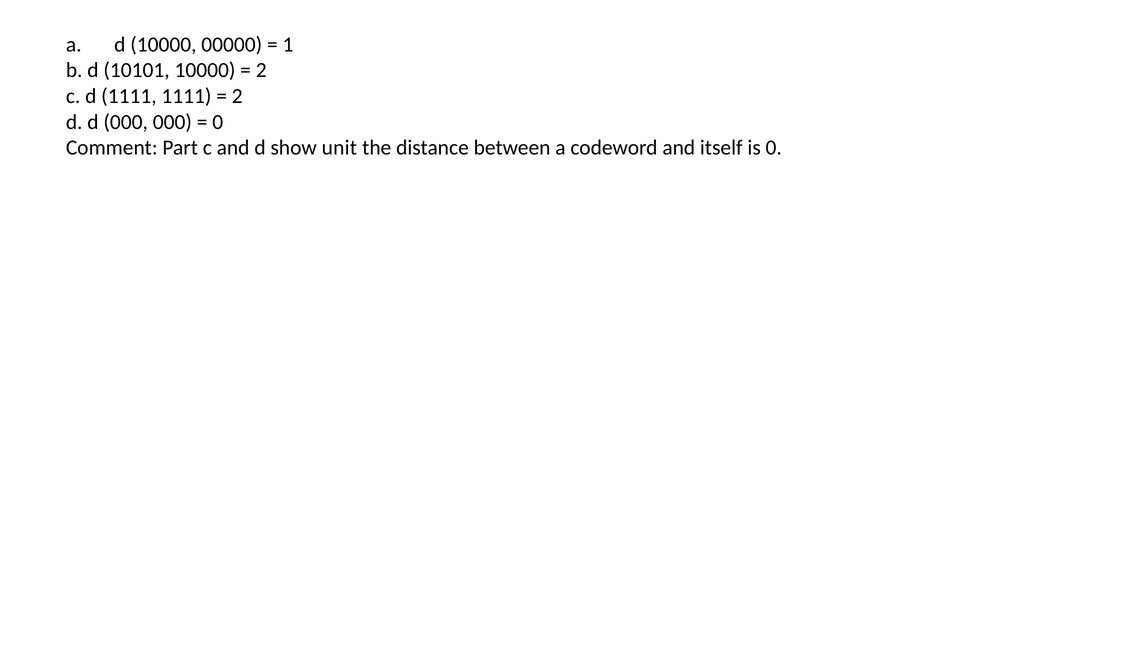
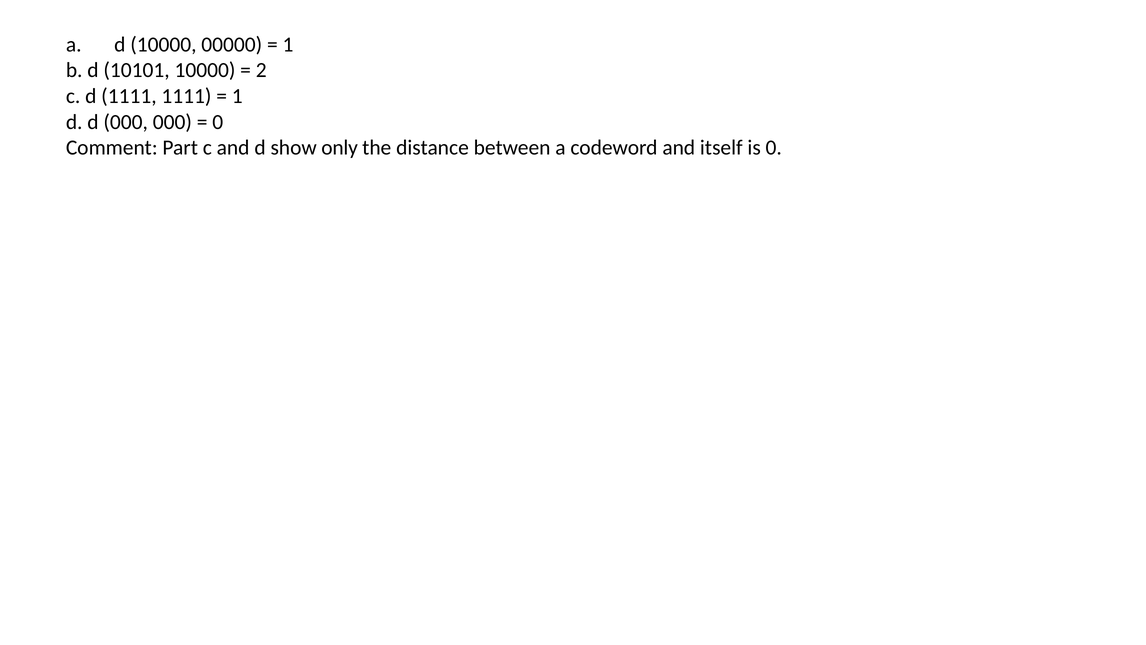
2 at (237, 96): 2 -> 1
unit: unit -> only
